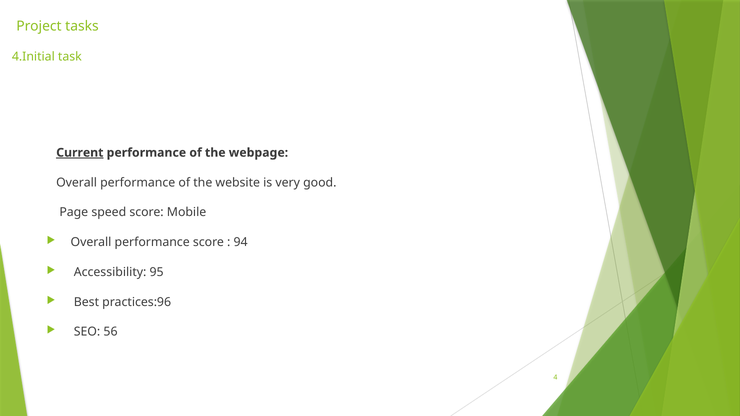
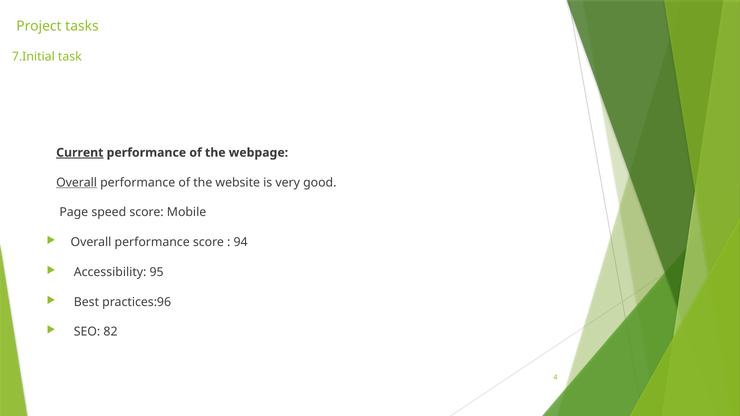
4.Initial: 4.Initial -> 7.Initial
Overall at (77, 183) underline: none -> present
56: 56 -> 82
